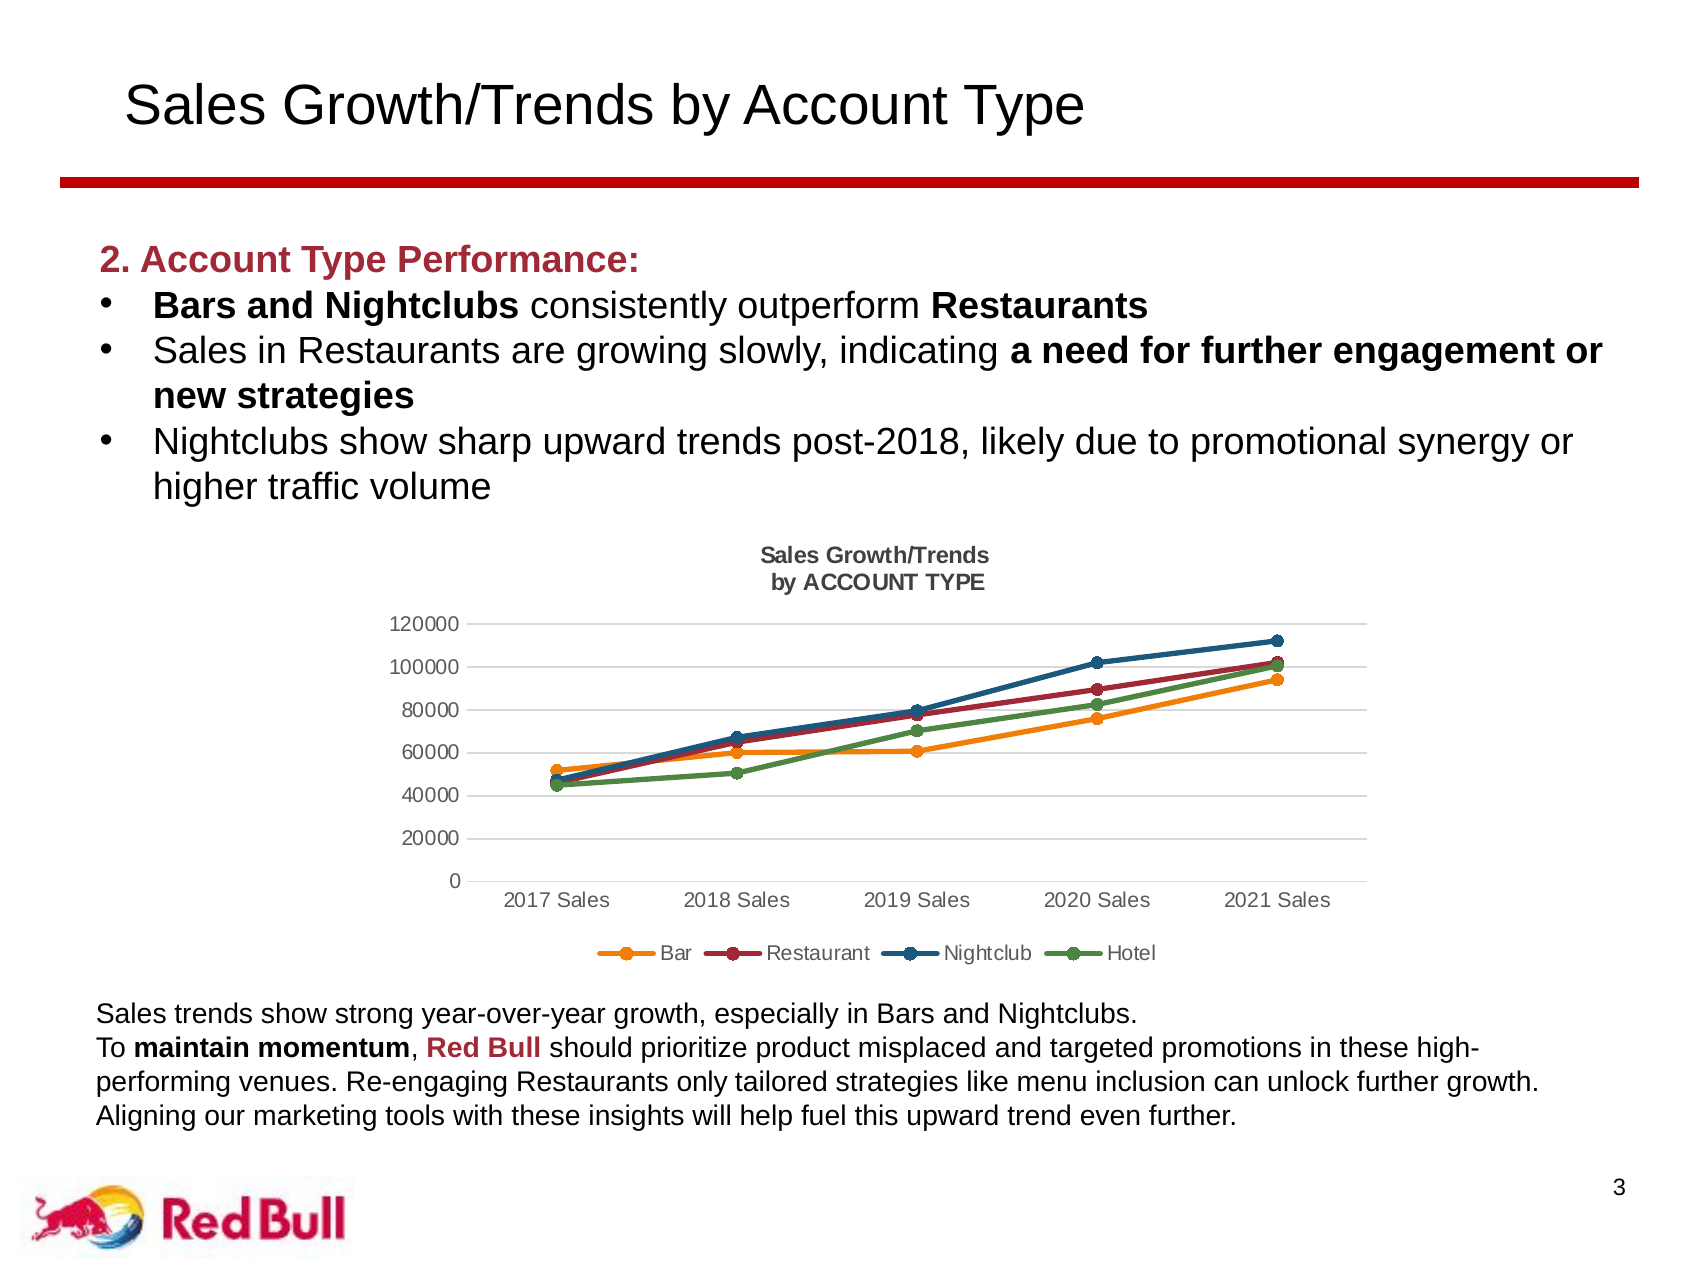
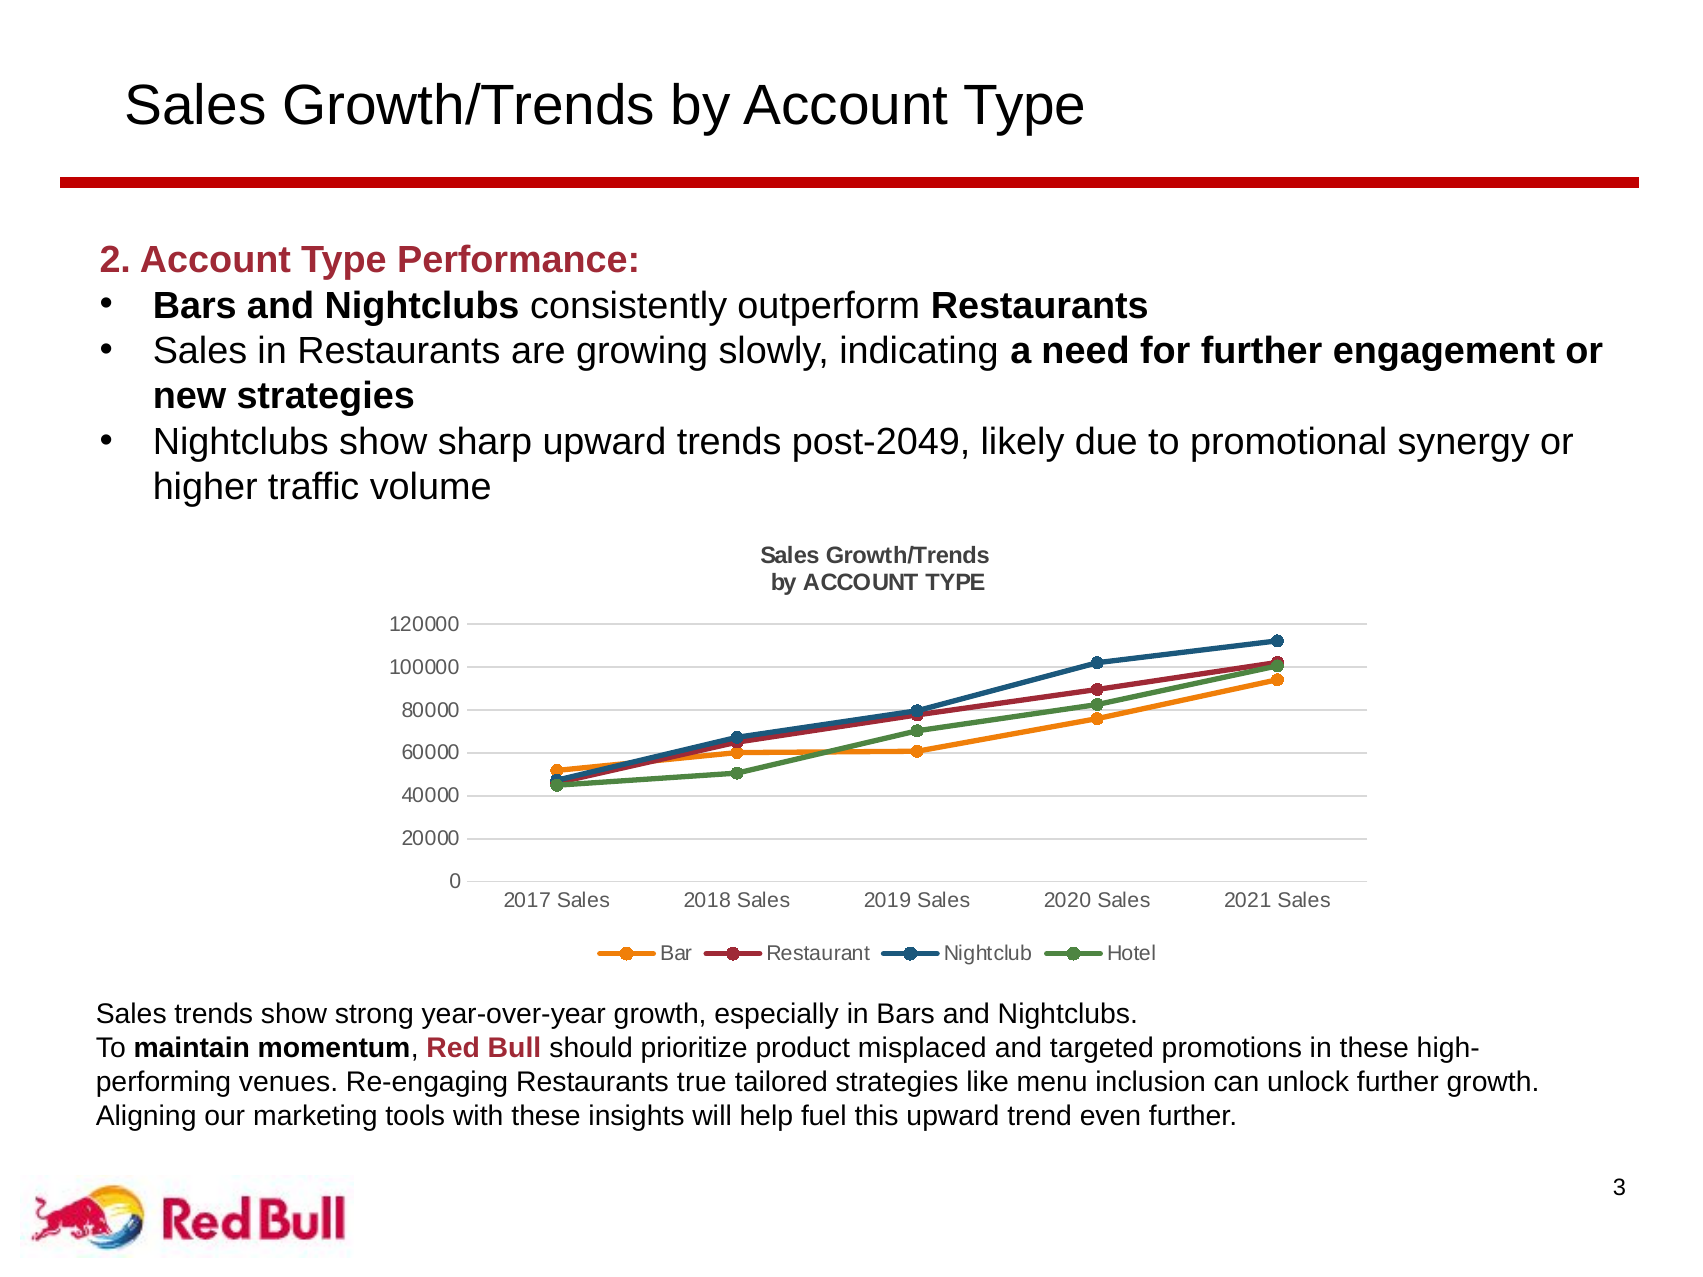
post-2018: post-2018 -> post-2049
only: only -> true
